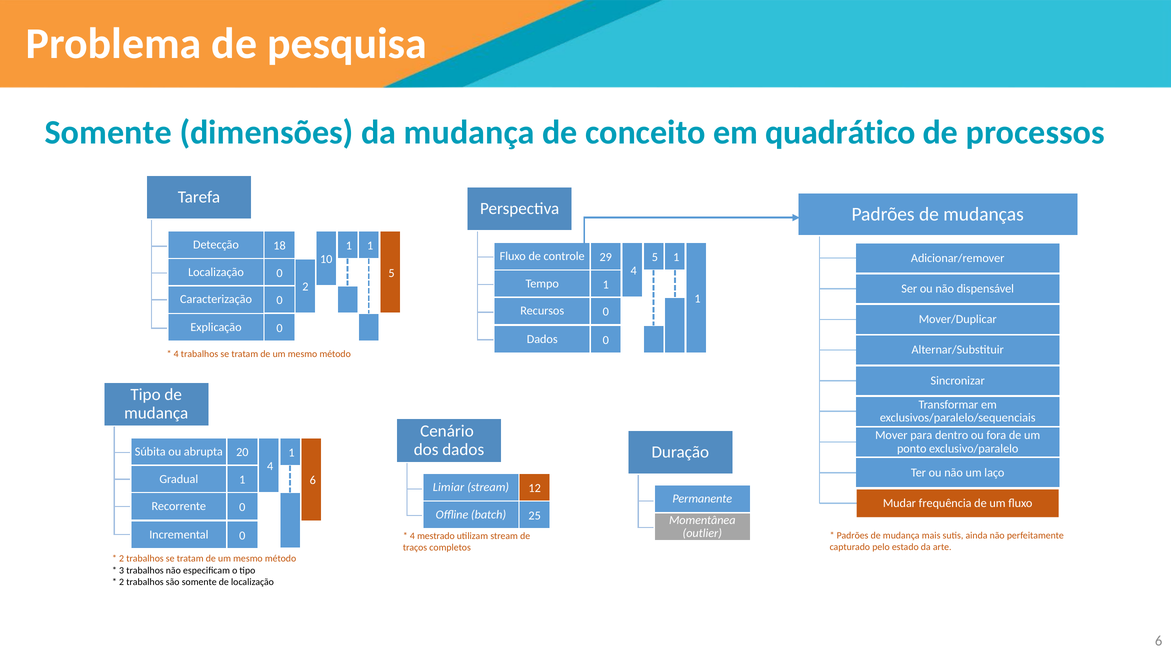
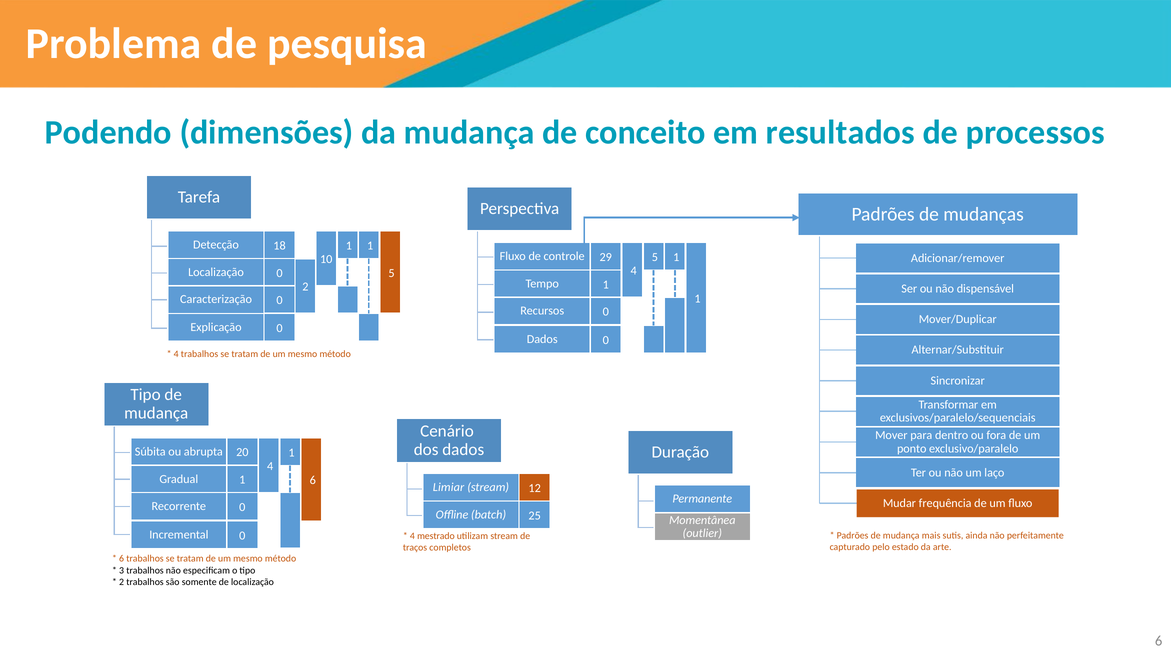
Somente at (108, 132): Somente -> Podendo
quadrático: quadrático -> resultados
2 at (122, 558): 2 -> 6
